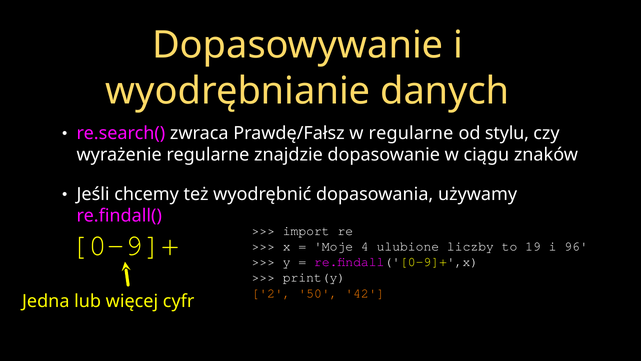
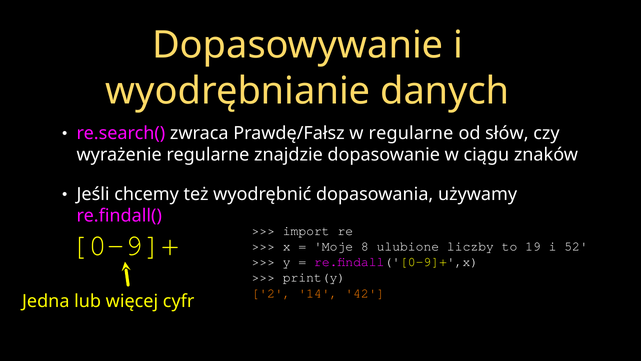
stylu: stylu -> słów
4: 4 -> 8
96: 96 -> 52
50: 50 -> 14
